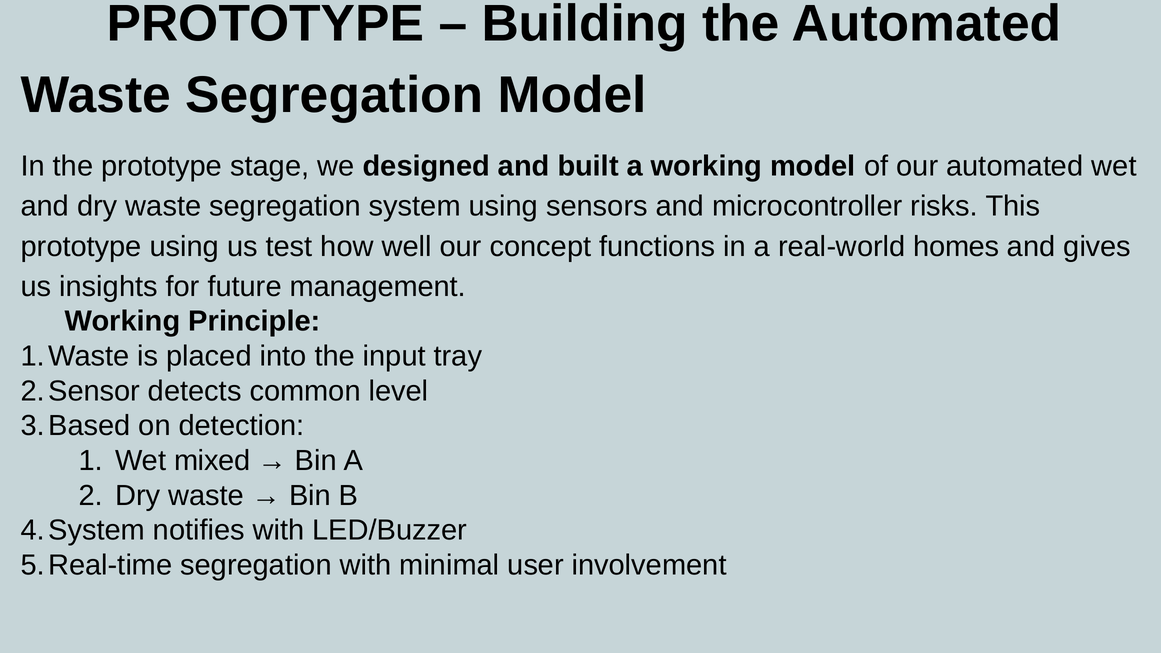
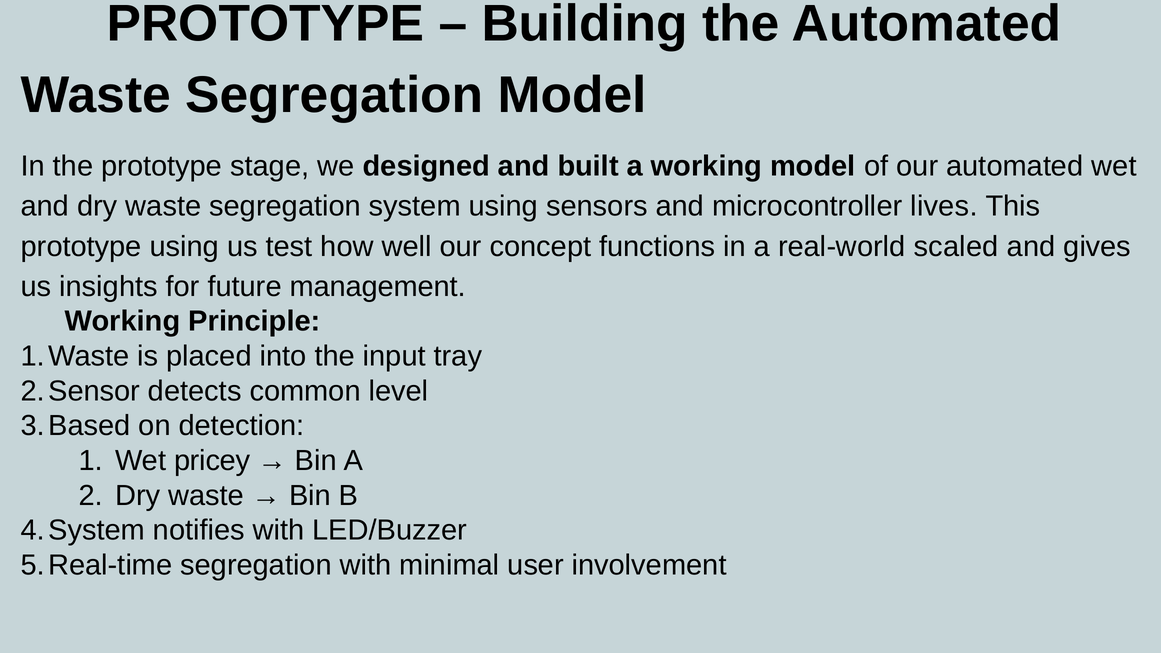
risks: risks -> lives
homes: homes -> scaled
mixed: mixed -> pricey
